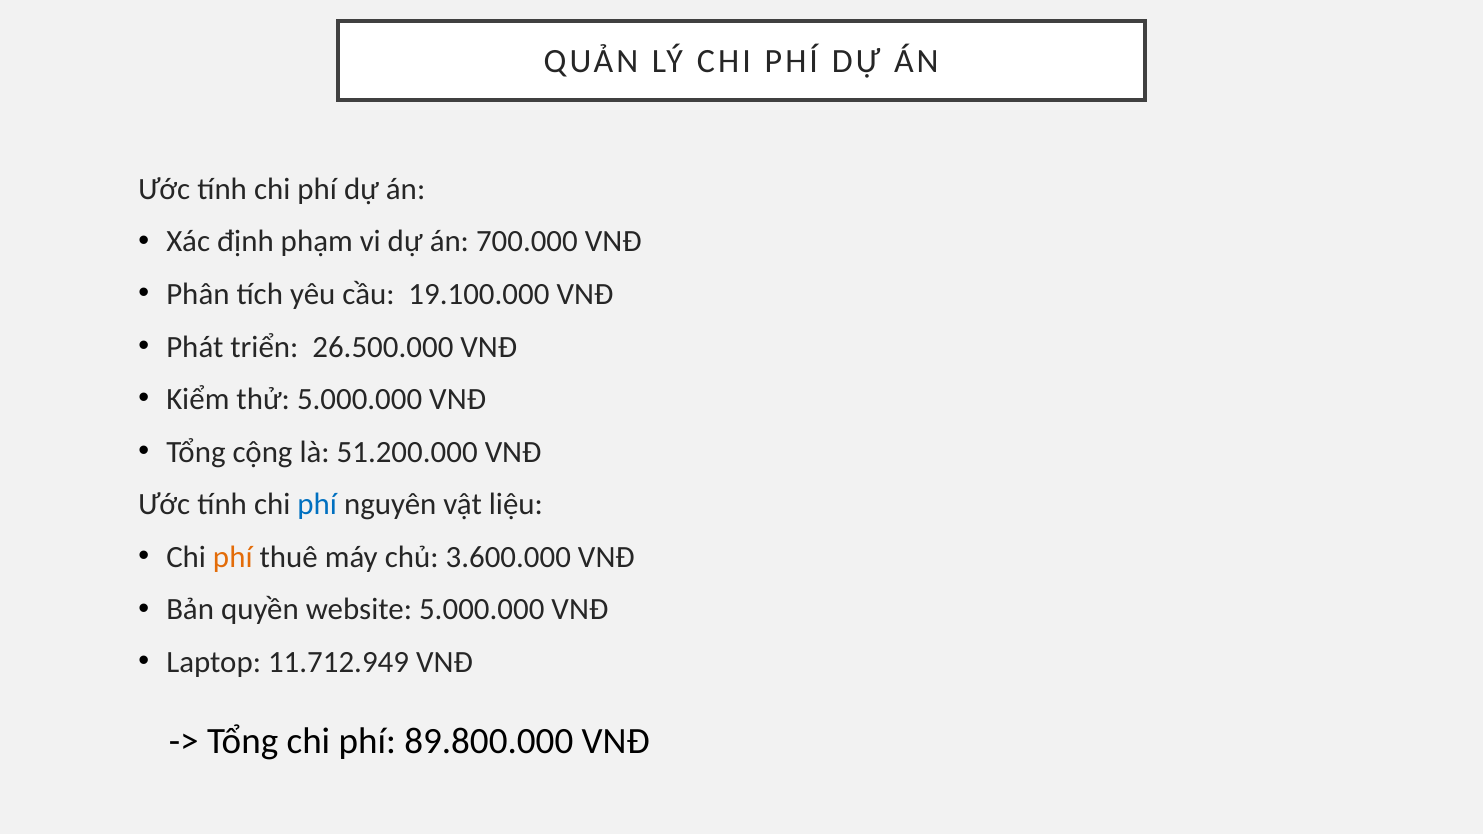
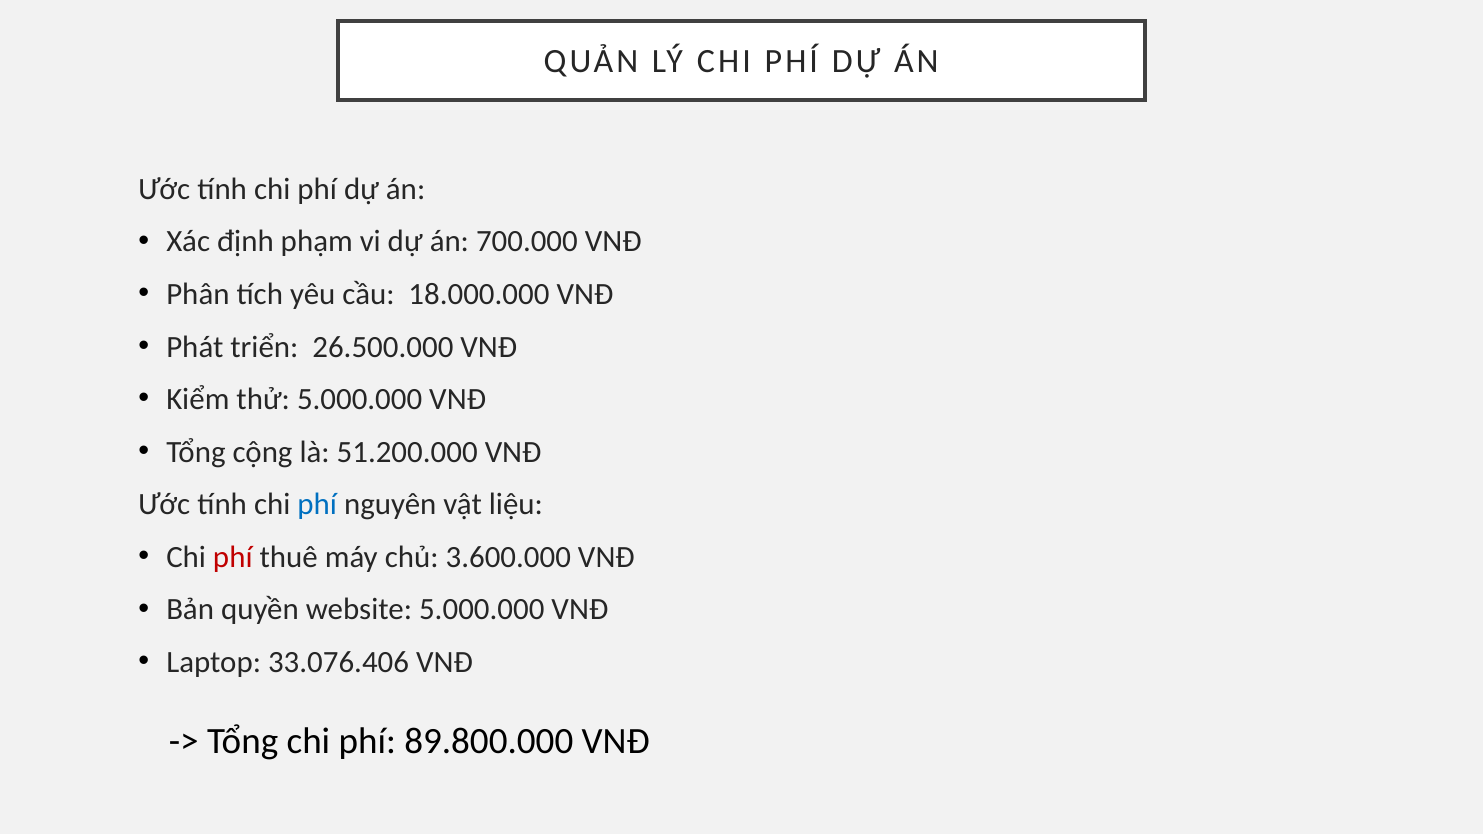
19.100.000: 19.100.000 -> 18.000.000
phí at (233, 557) colour: orange -> red
11.712.949: 11.712.949 -> 33.076.406
